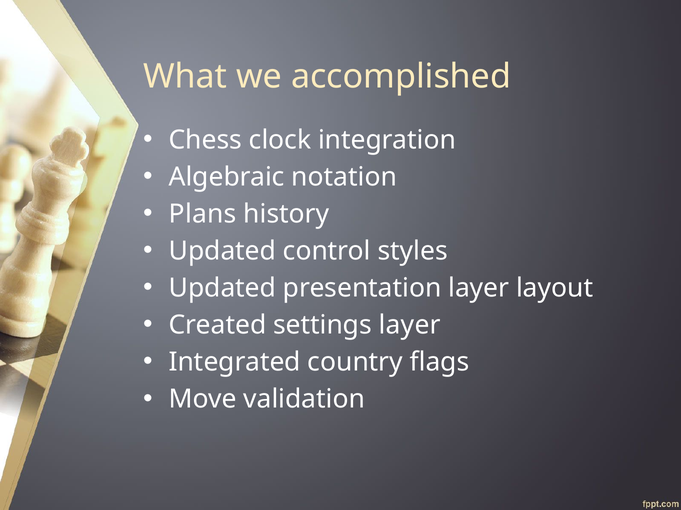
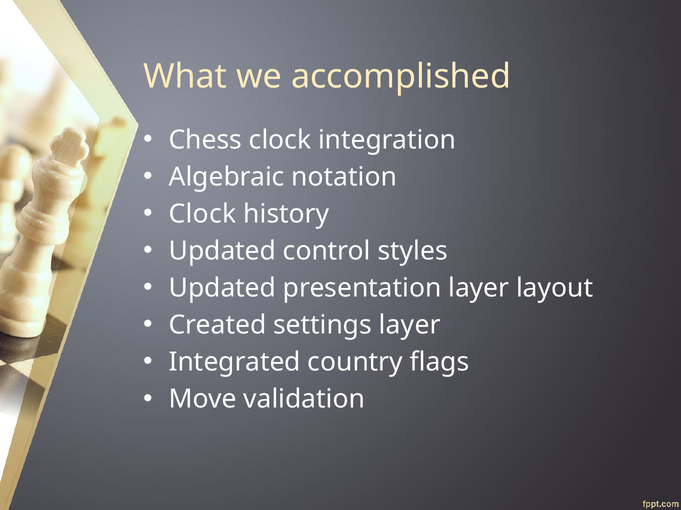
Plans at (203, 214): Plans -> Clock
